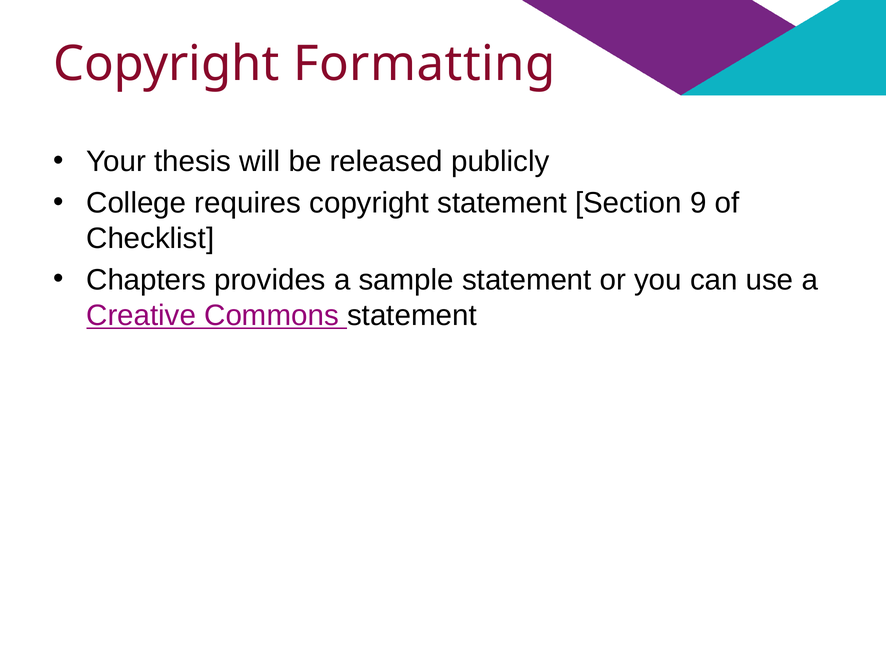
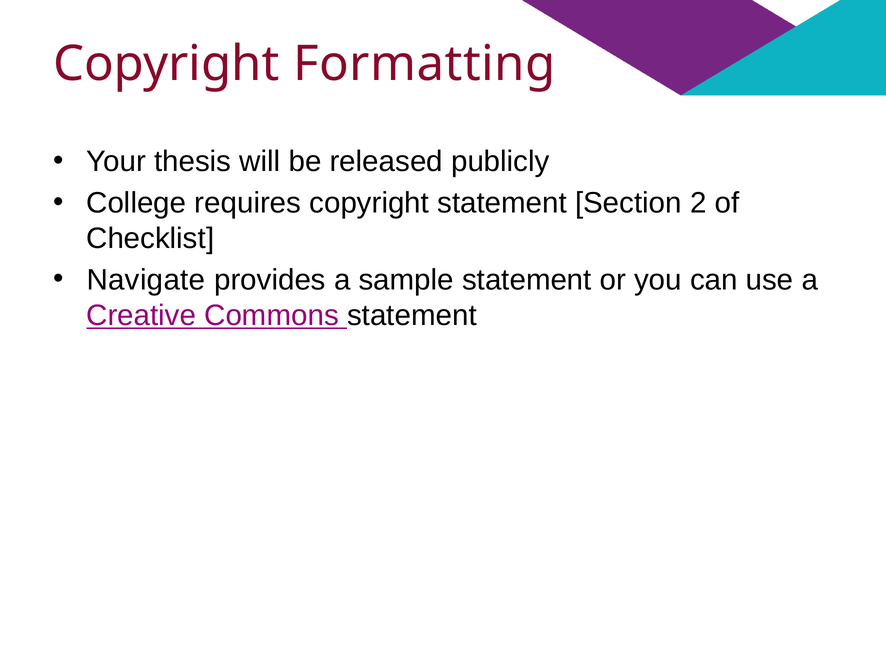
9: 9 -> 2
Chapters: Chapters -> Navigate
